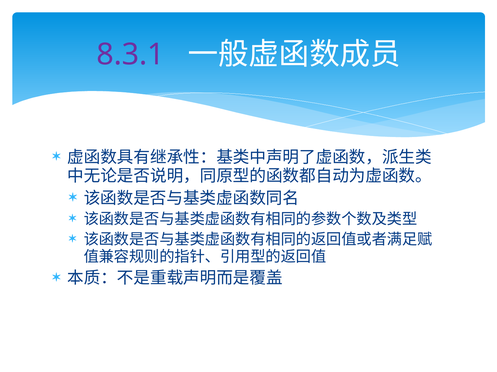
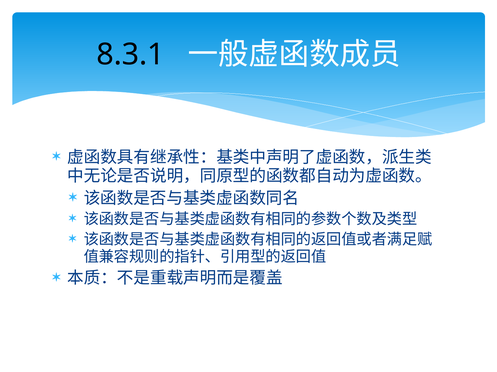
8.3.1 colour: purple -> black
